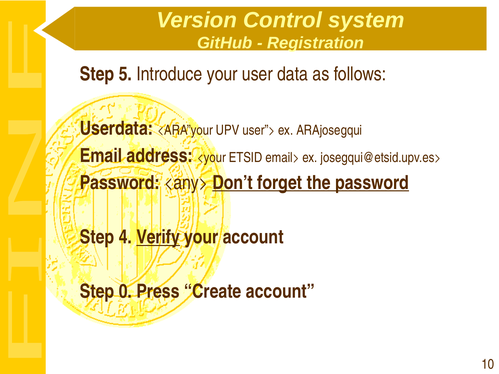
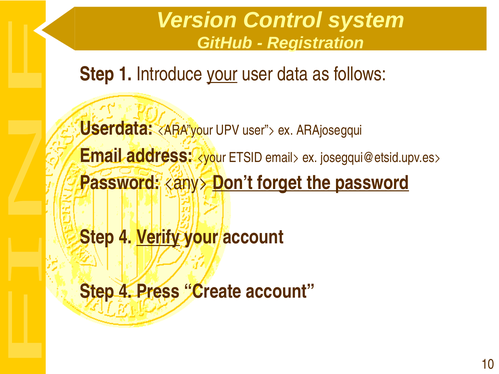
5: 5 -> 1
your at (222, 74) underline: none -> present
0 at (125, 292): 0 -> 4
